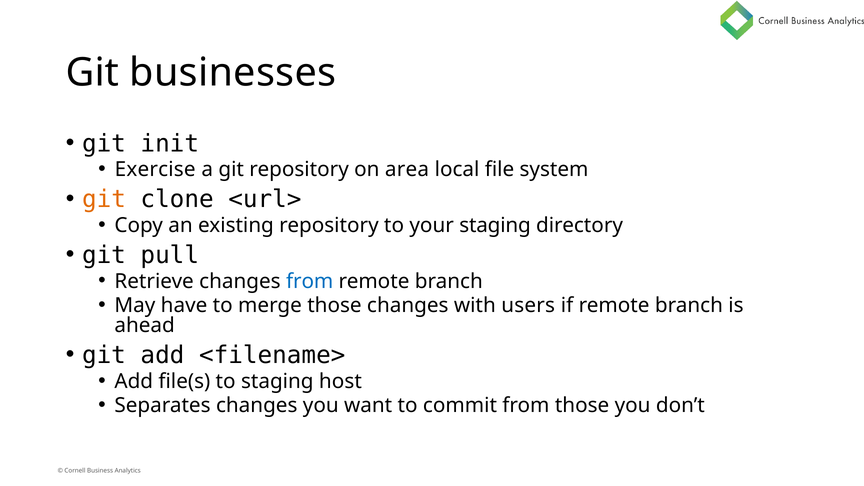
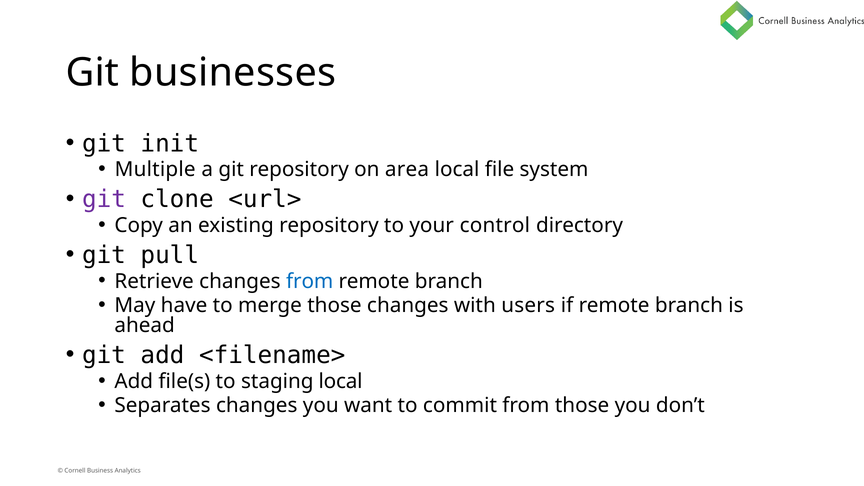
Exercise: Exercise -> Multiple
git at (104, 199) colour: orange -> purple
your staging: staging -> control
staging host: host -> local
